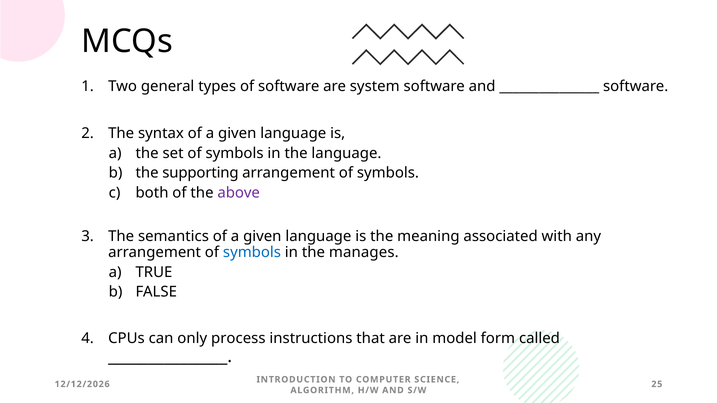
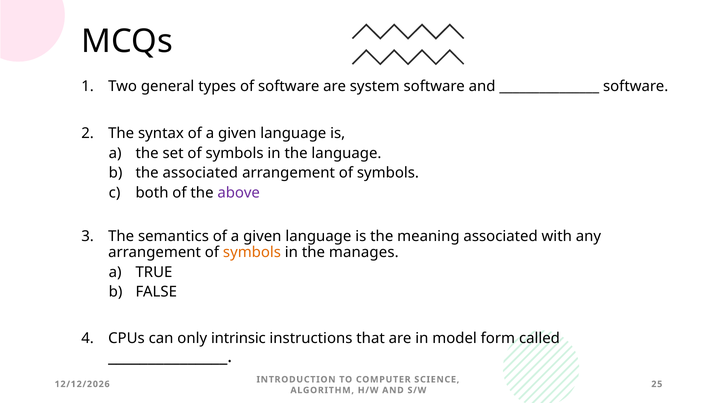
the supporting: supporting -> associated
symbols at (252, 253) colour: blue -> orange
process: process -> intrinsic
